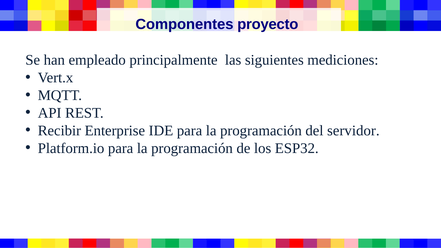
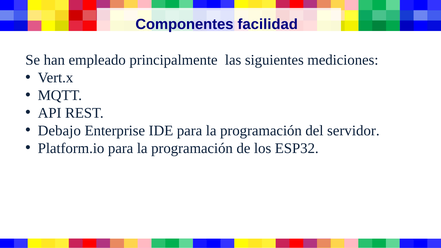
proyecto: proyecto -> facilidad
Recibir: Recibir -> Debajo
